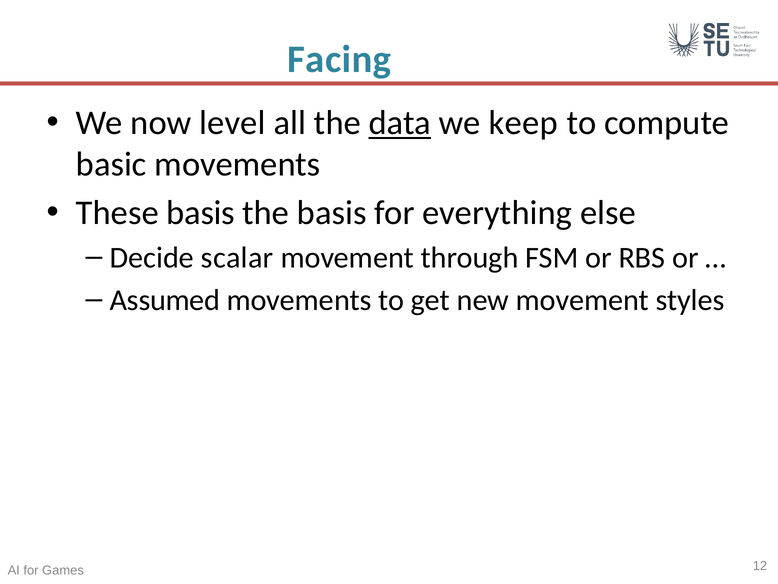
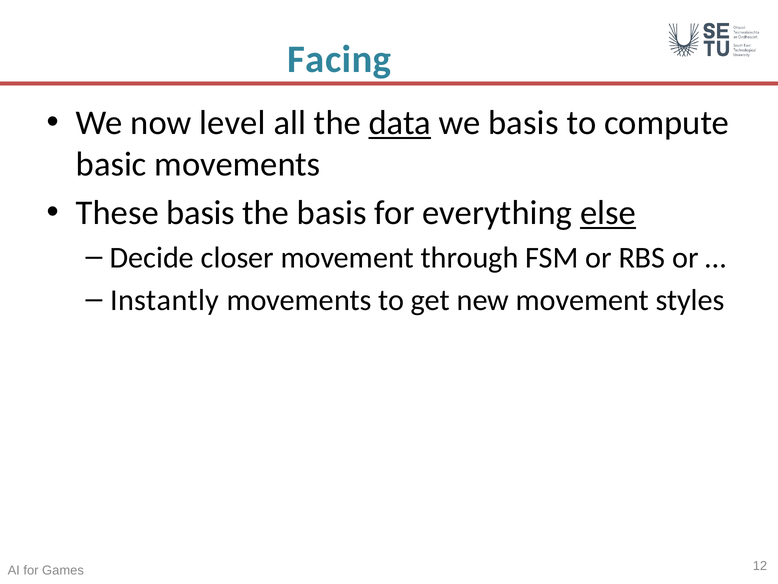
we keep: keep -> basis
else underline: none -> present
scalar: scalar -> closer
Assumed: Assumed -> Instantly
